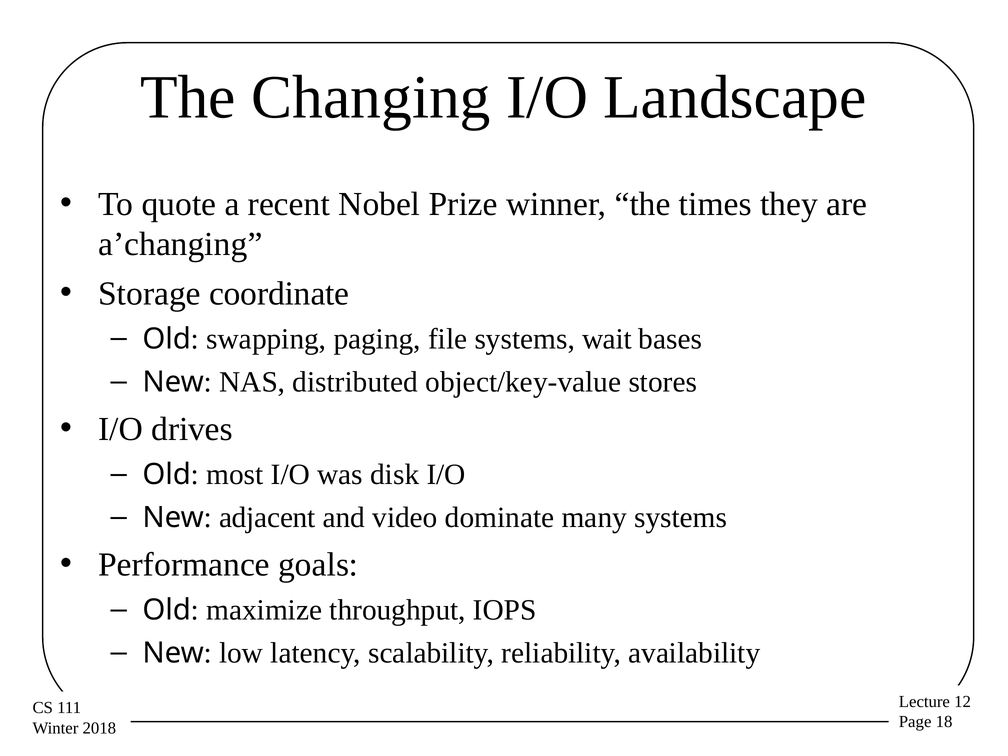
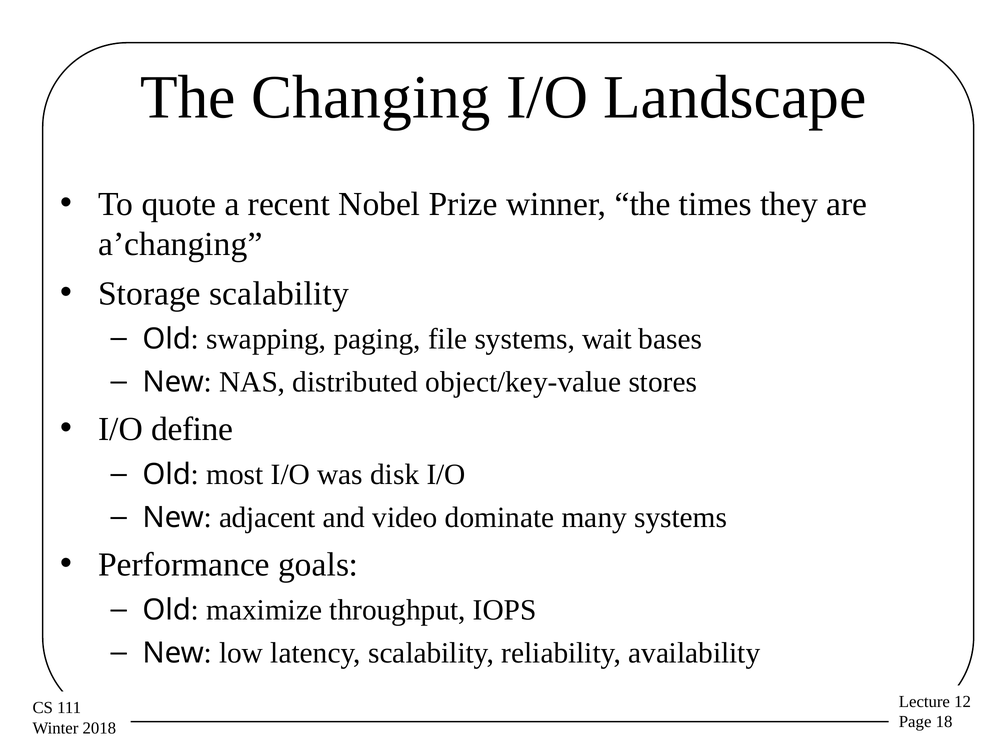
Storage coordinate: coordinate -> scalability
drives: drives -> define
